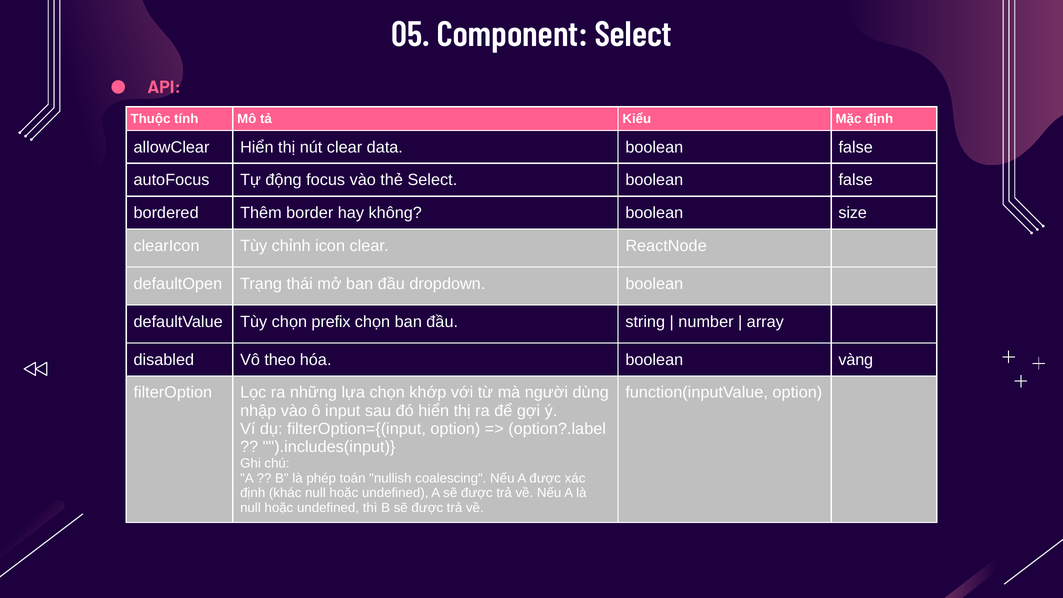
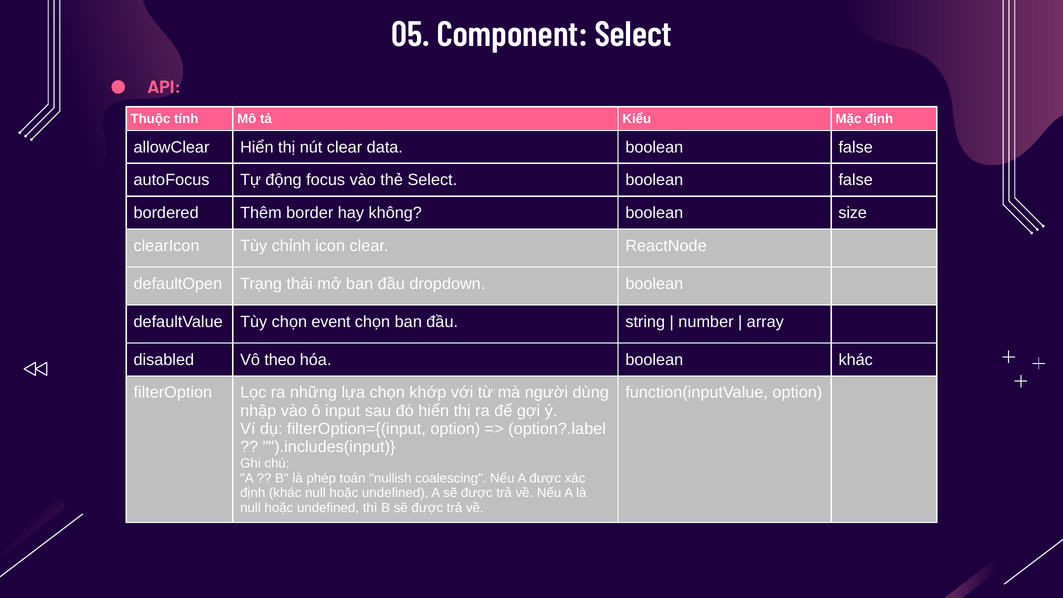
prefix: prefix -> event
boolean vàng: vàng -> khác
